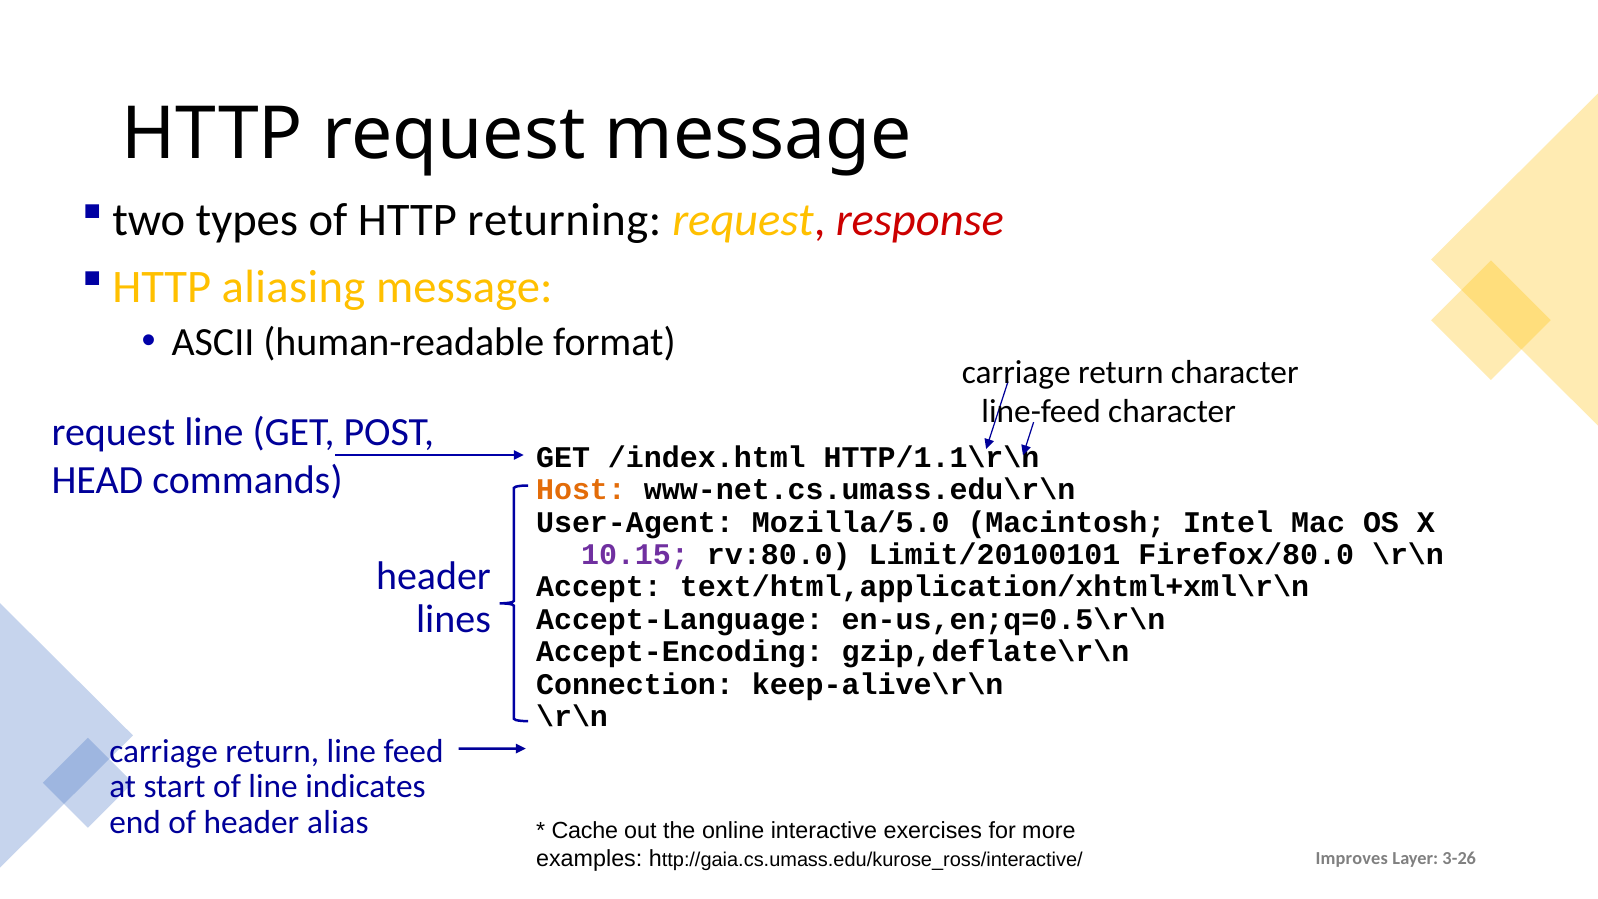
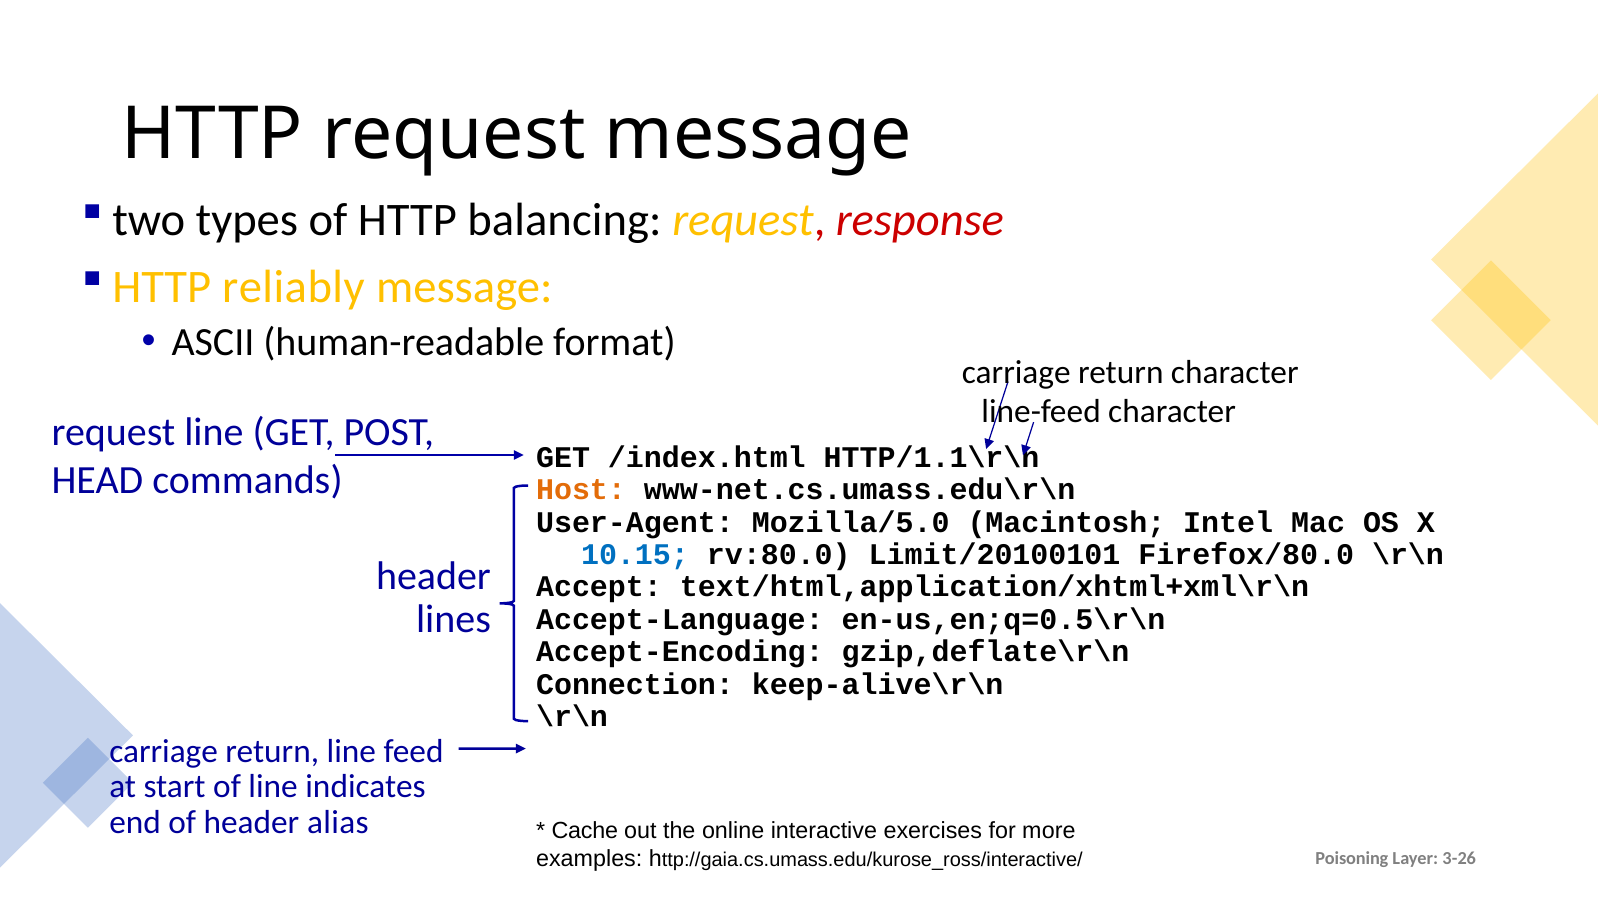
returning: returning -> balancing
aliasing: aliasing -> reliably
10.15 colour: purple -> blue
Improves: Improves -> Poisoning
